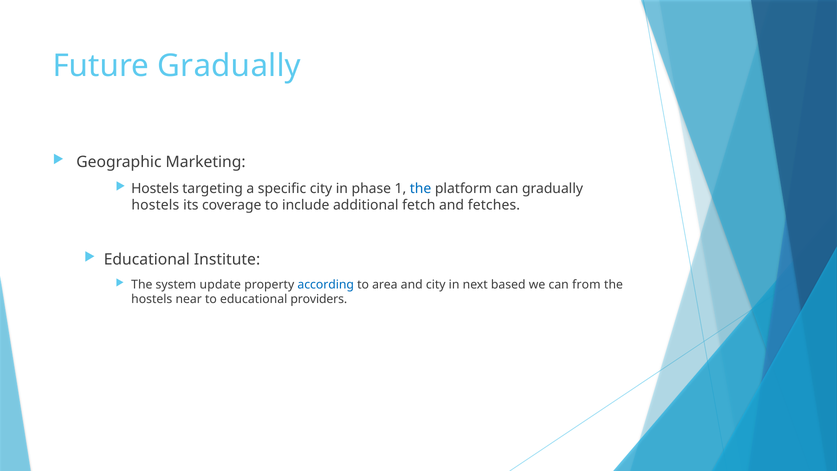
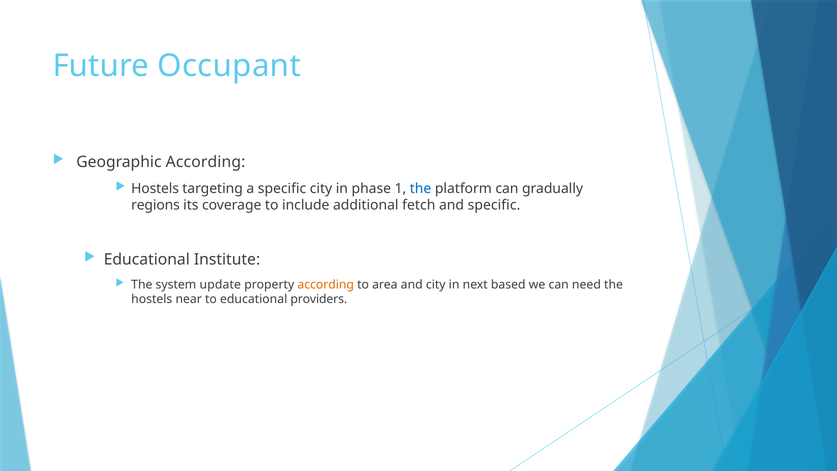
Future Gradually: Gradually -> Occupant
Geographic Marketing: Marketing -> According
hostels at (155, 205): hostels -> regions
and fetches: fetches -> specific
according at (326, 285) colour: blue -> orange
from: from -> need
